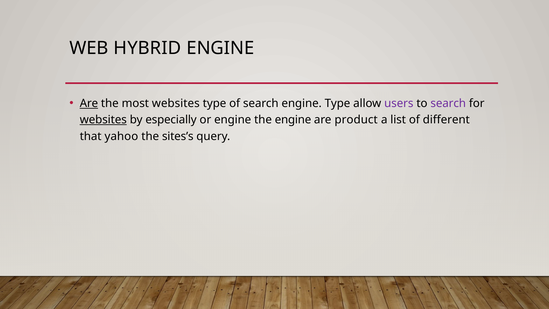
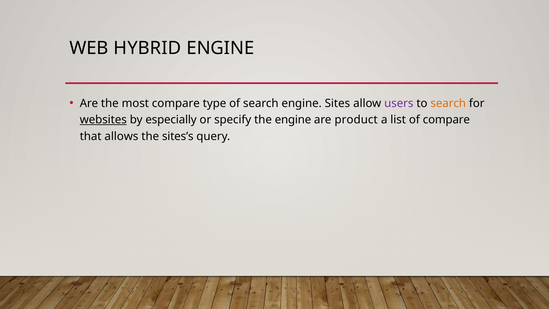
Are at (89, 103) underline: present -> none
most websites: websites -> compare
engine Type: Type -> Sites
search at (448, 103) colour: purple -> orange
or engine: engine -> specify
of different: different -> compare
yahoo: yahoo -> allows
